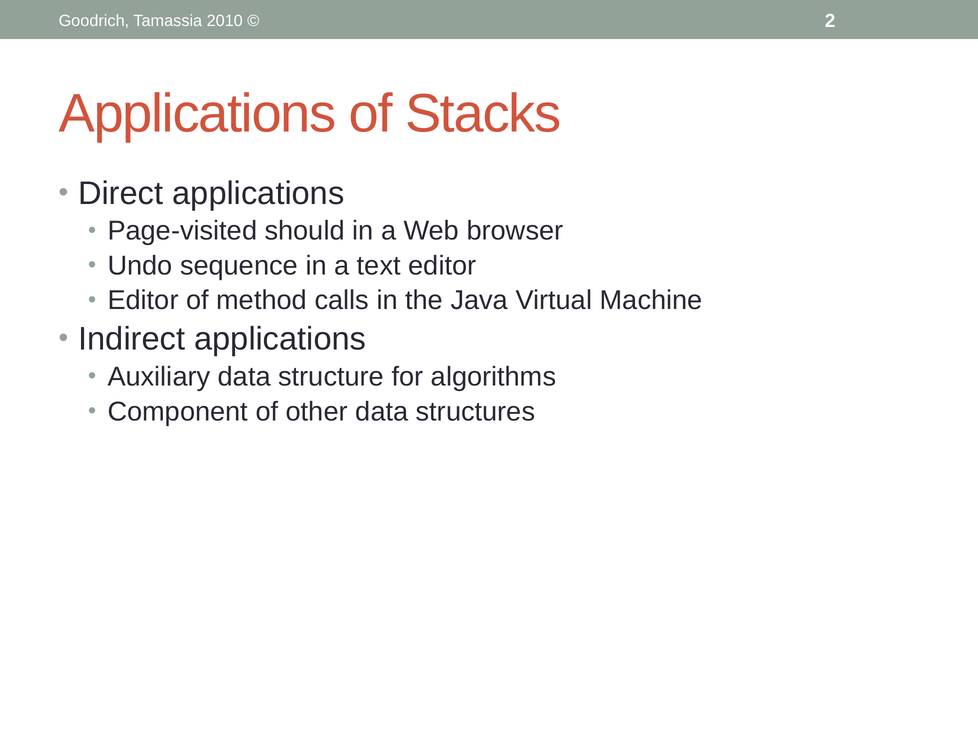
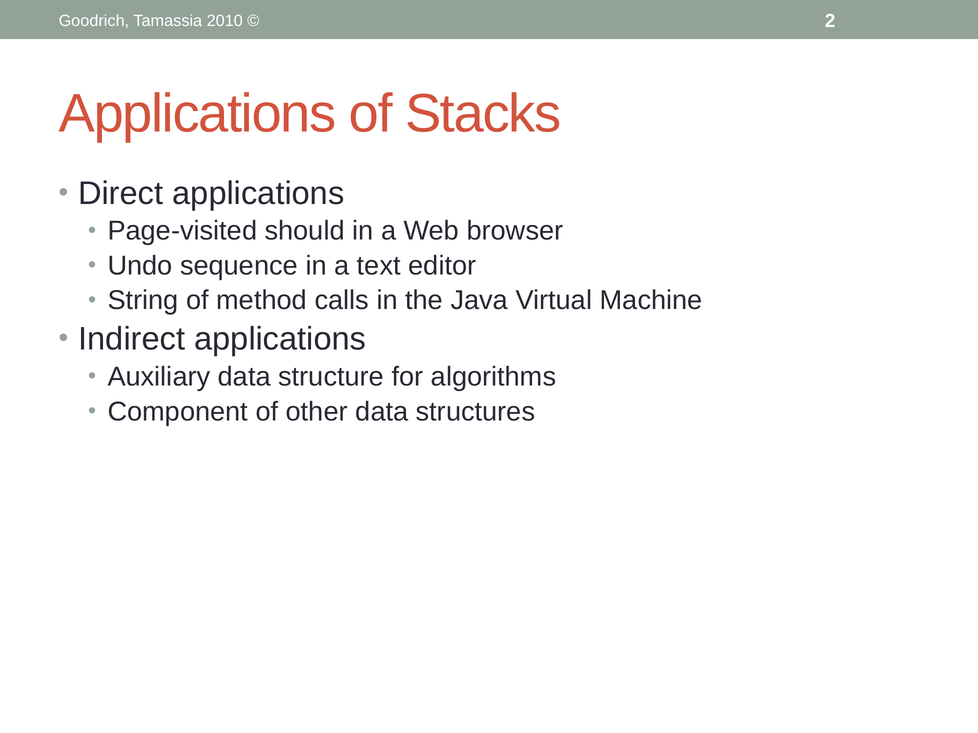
Editor at (143, 301): Editor -> String
